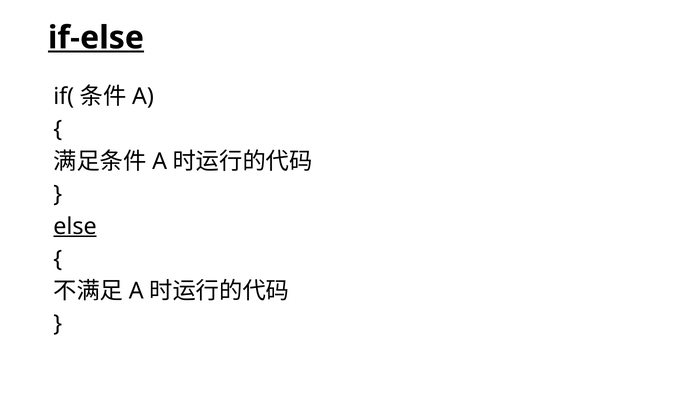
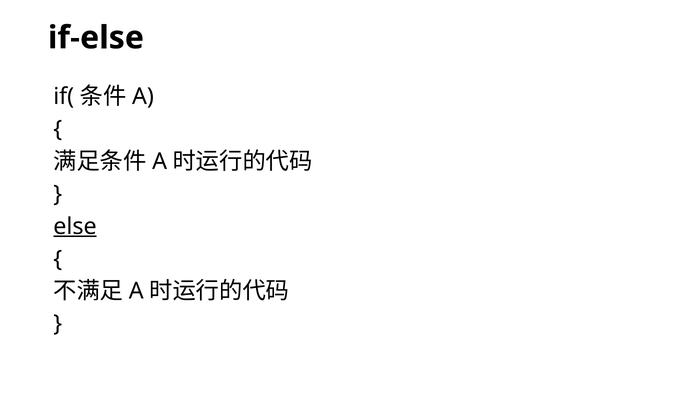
if-else underline: present -> none
